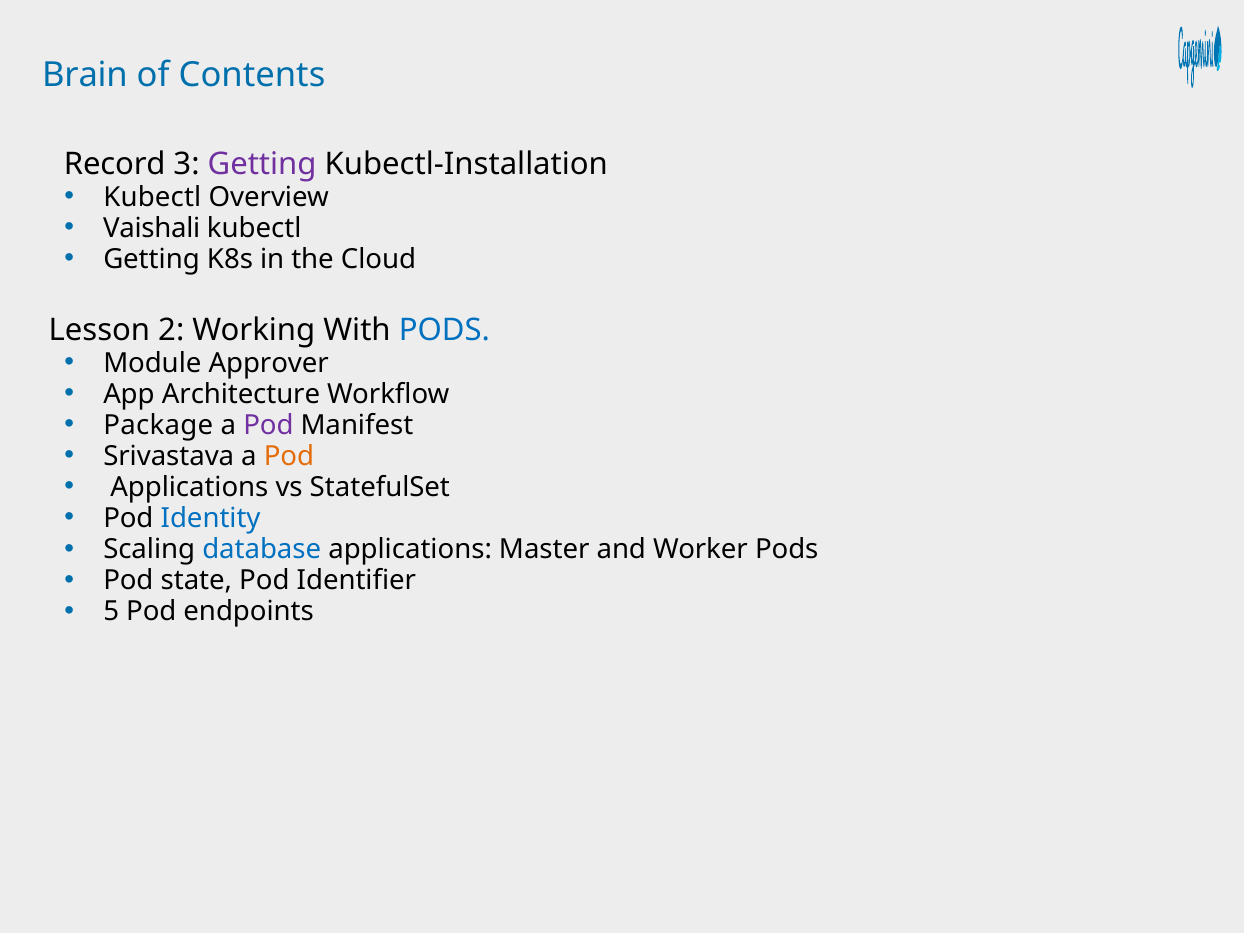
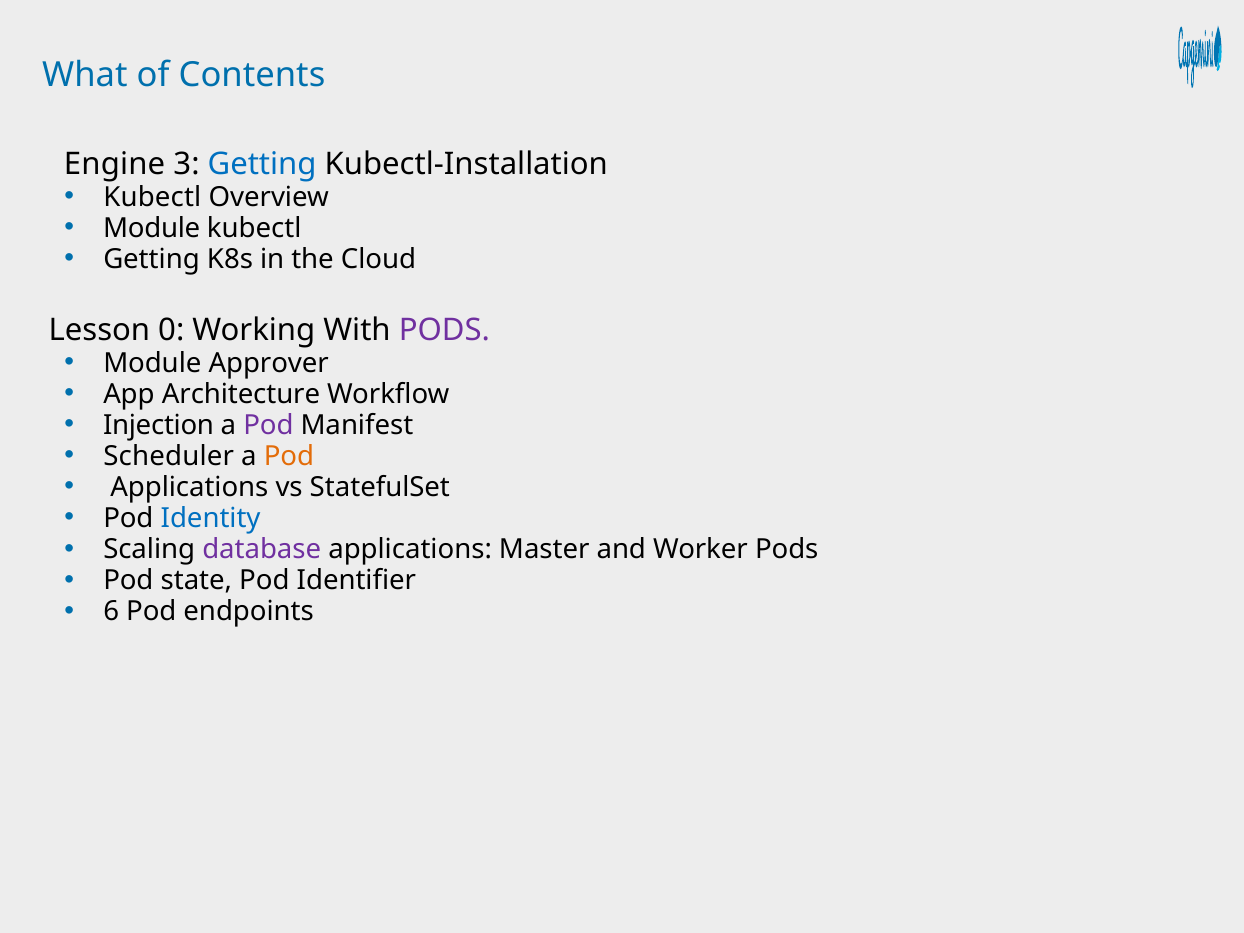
Brain: Brain -> What
Record: Record -> Engine
Getting at (262, 164) colour: purple -> blue
Vaishali at (152, 228): Vaishali -> Module
2: 2 -> 0
PODS at (444, 330) colour: blue -> purple
Package: Package -> Injection
Srivastava: Srivastava -> Scheduler
database colour: blue -> purple
5: 5 -> 6
